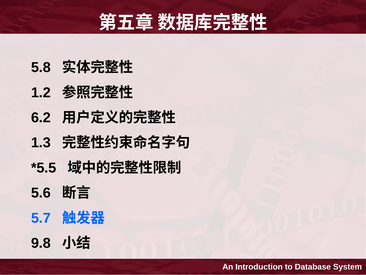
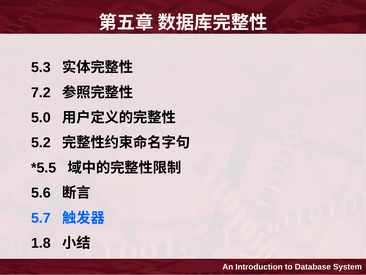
5.8: 5.8 -> 5.3
1.2: 1.2 -> 7.2
6.2: 6.2 -> 5.0
1.3: 1.3 -> 5.2
9.8: 9.8 -> 1.8
